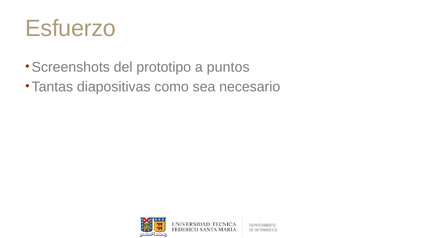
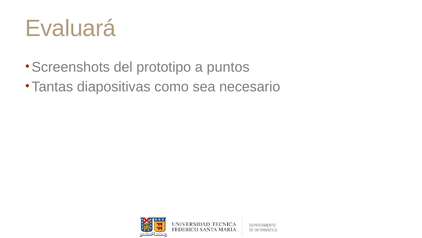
Esfuerzo: Esfuerzo -> Evaluará
